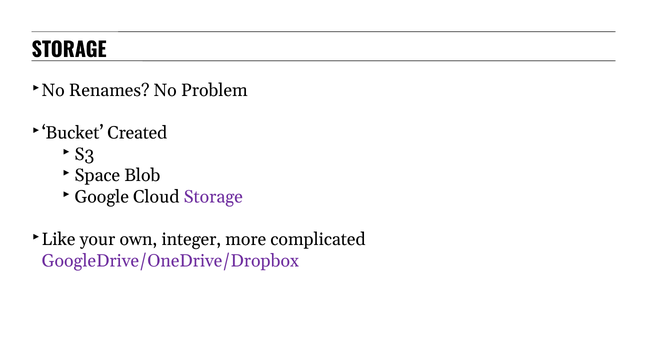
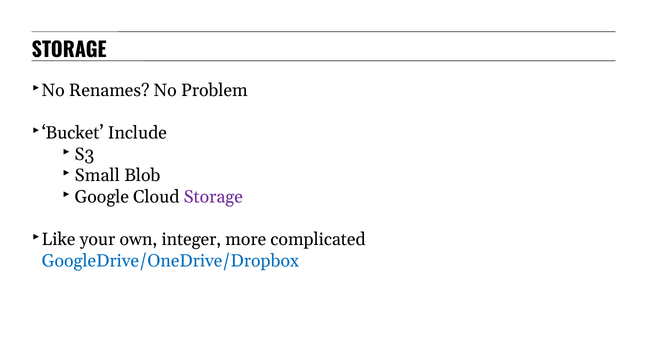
Created: Created -> Include
Space: Space -> Small
GoogleDrive/OneDrive/Dropbox colour: purple -> blue
